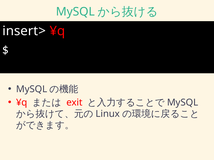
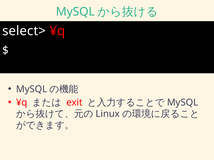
insert>: insert> -> select>
